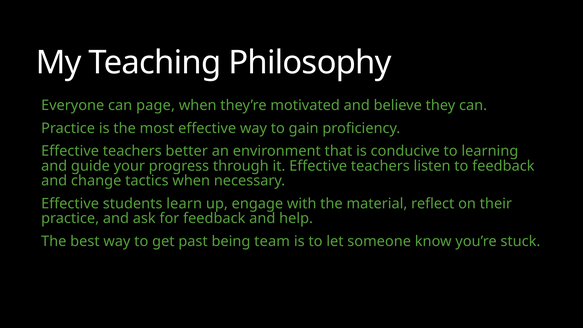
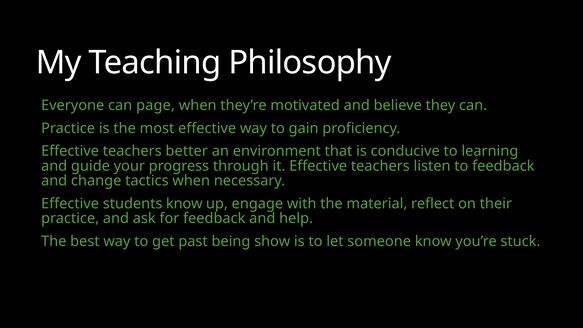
students learn: learn -> know
team: team -> show
